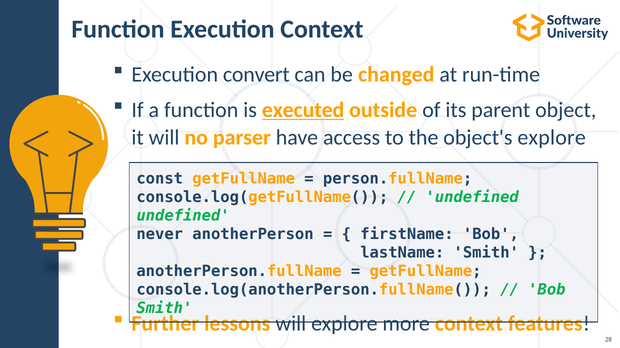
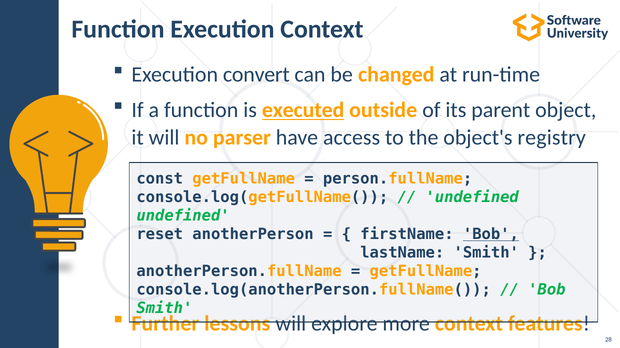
object's explore: explore -> registry
never: never -> reset
Bob at (491, 235) underline: none -> present
